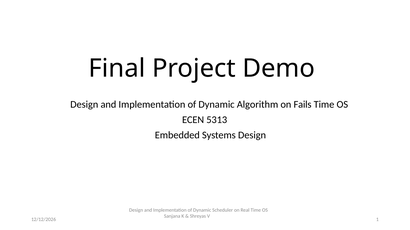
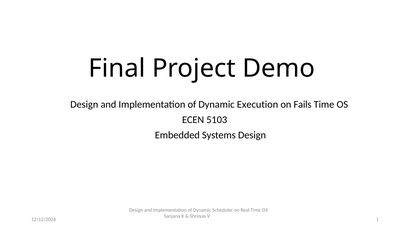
Algorithm: Algorithm -> Execution
5313: 5313 -> 5103
